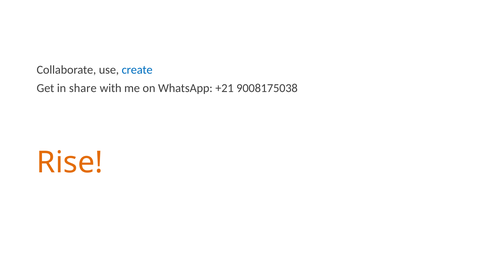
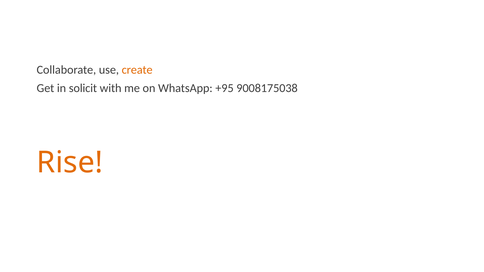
create colour: blue -> orange
share: share -> solicit
+21: +21 -> +95
